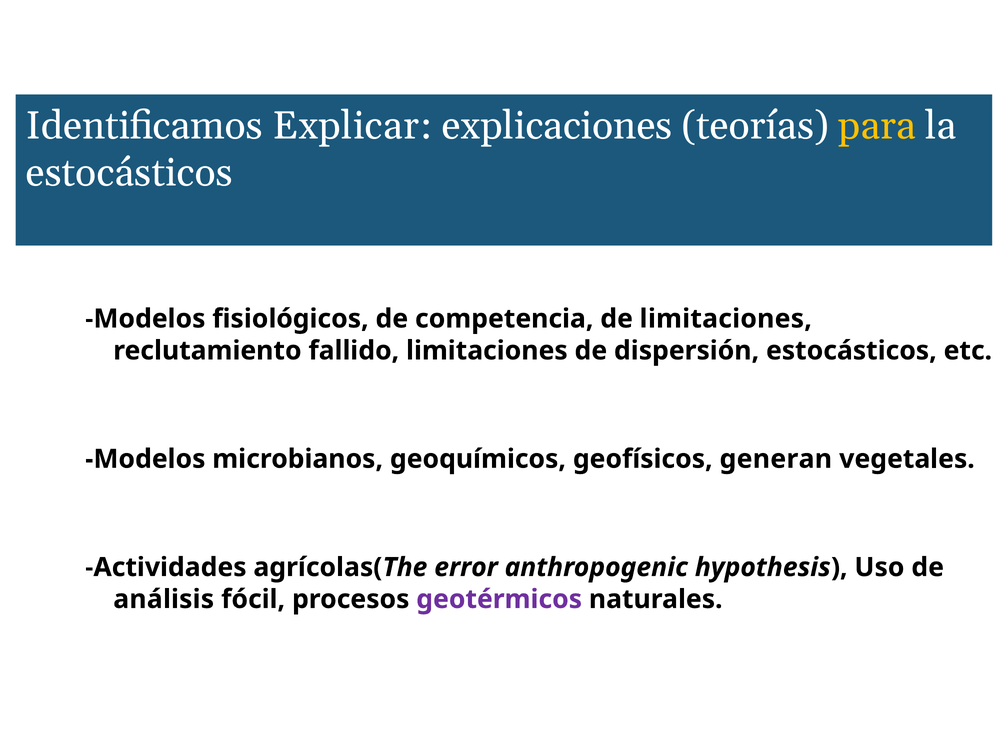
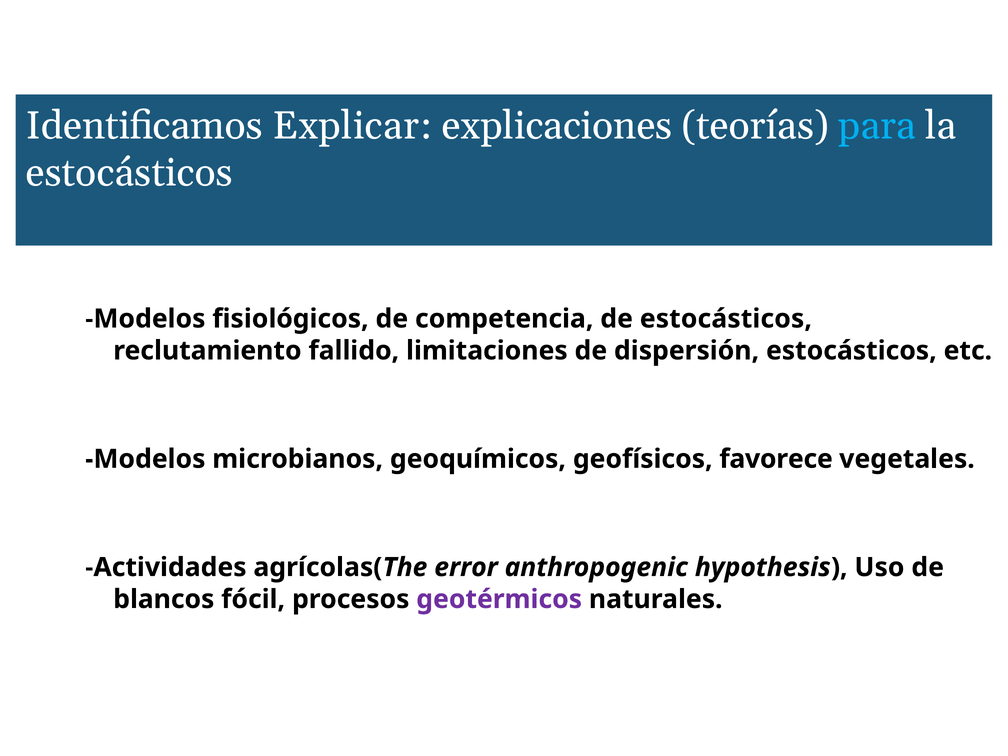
para colour: yellow -> light blue
de limitaciones: limitaciones -> estocásticos
generan: generan -> favorece
análisis: análisis -> blancos
